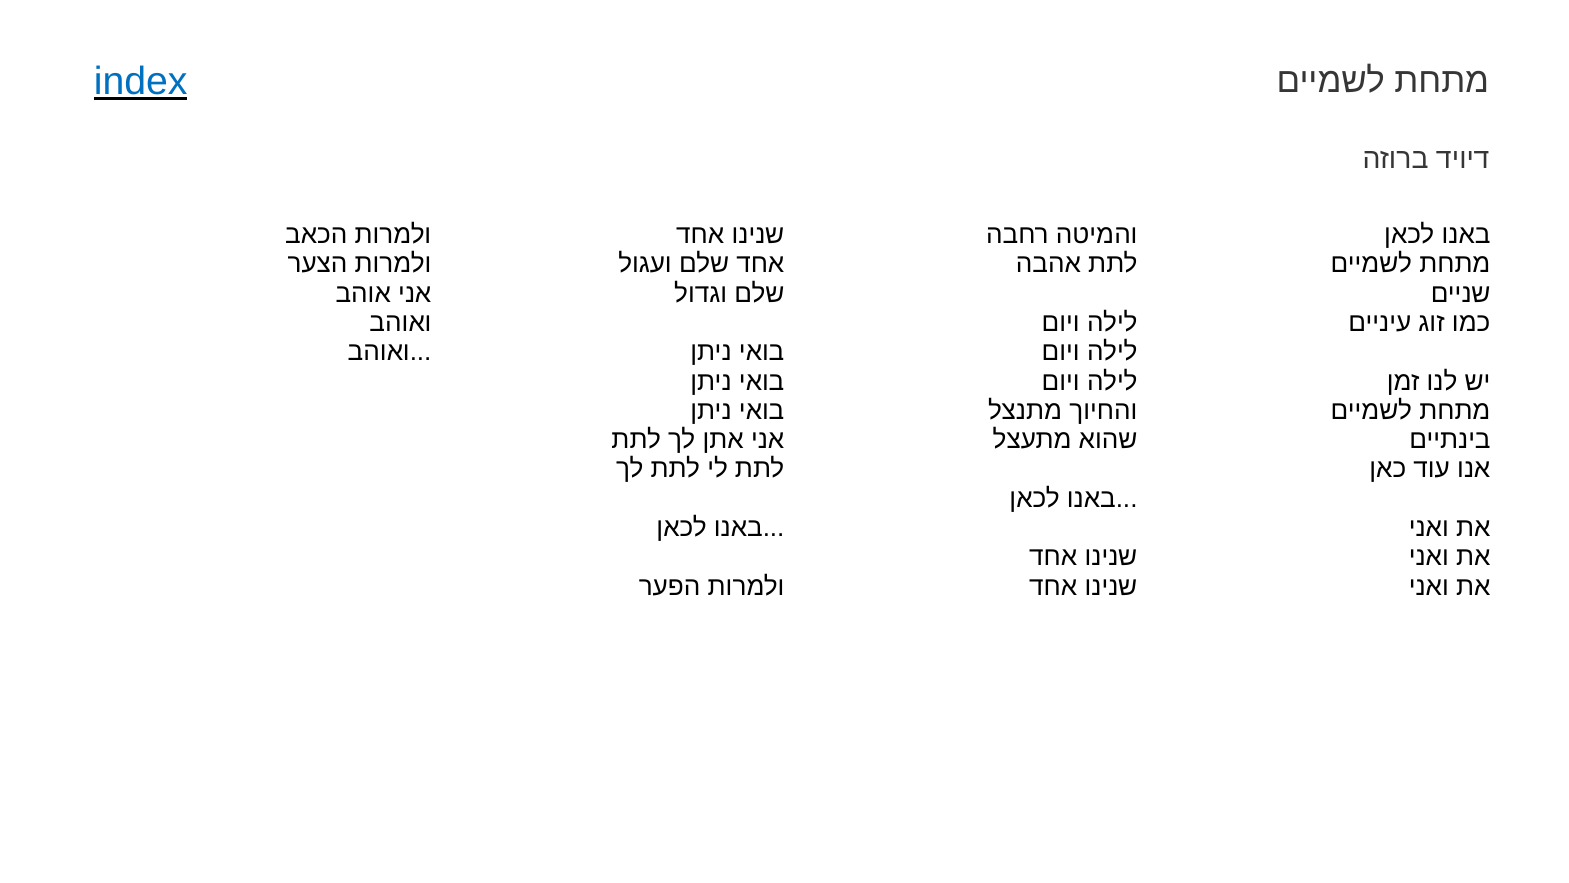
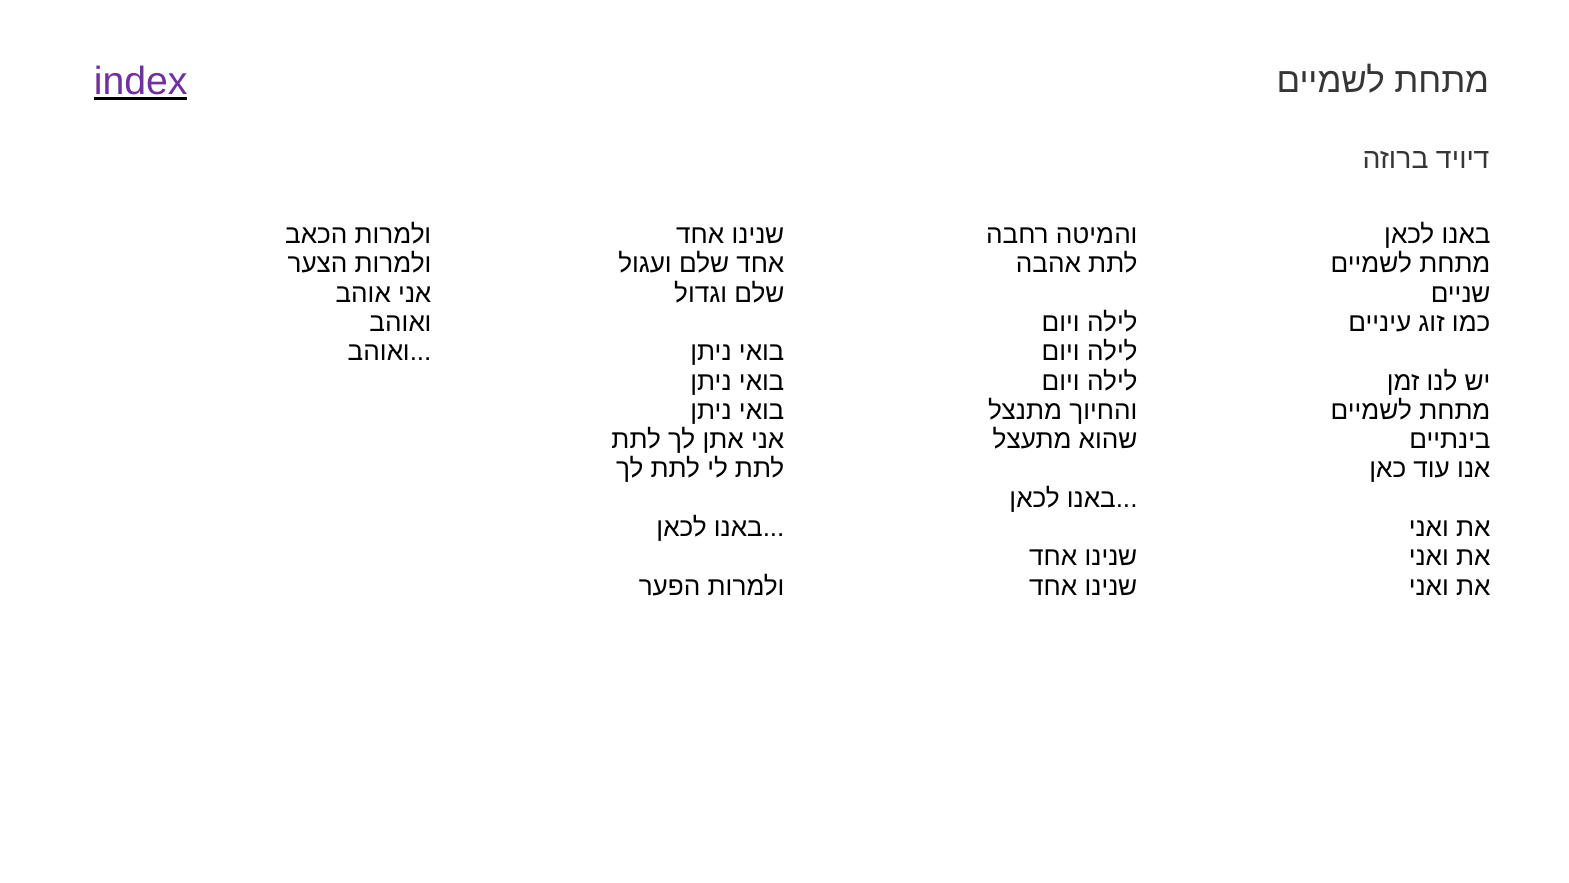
index colour: blue -> purple
